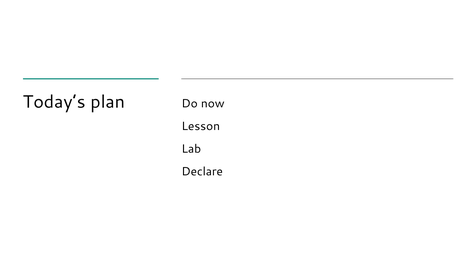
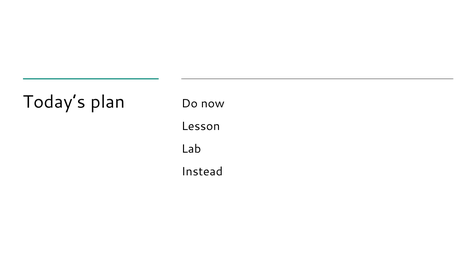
Declare: Declare -> Instead
